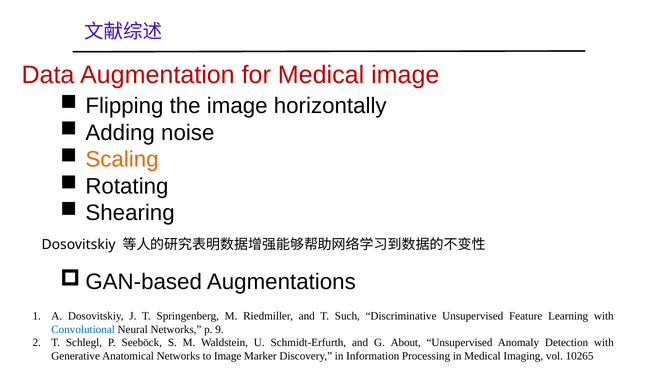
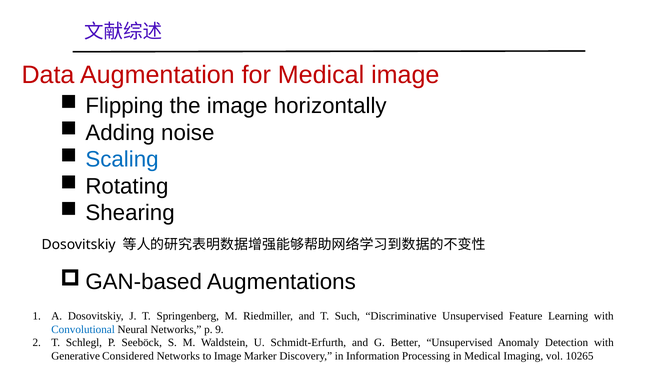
Scaling colour: orange -> blue
About: About -> Better
Anatomical: Anatomical -> Considered
